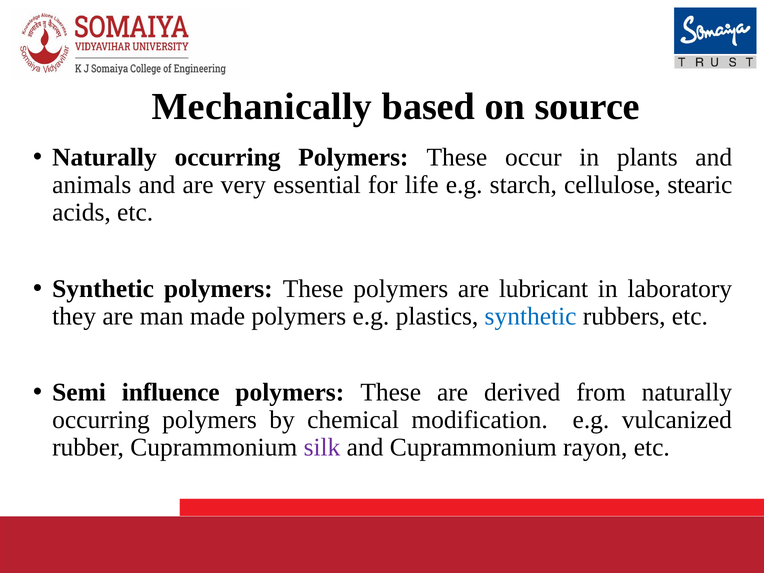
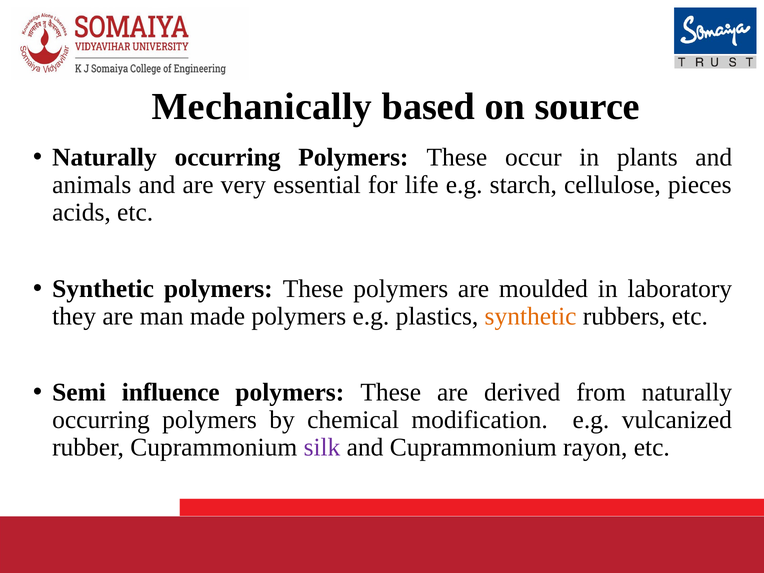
stearic: stearic -> pieces
lubricant: lubricant -> moulded
synthetic at (531, 316) colour: blue -> orange
